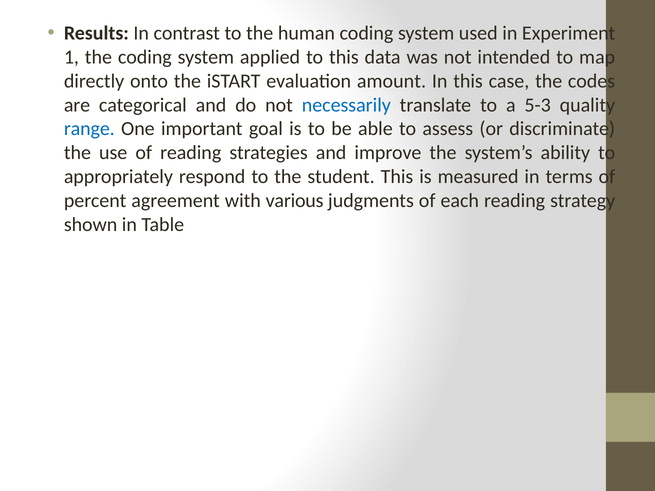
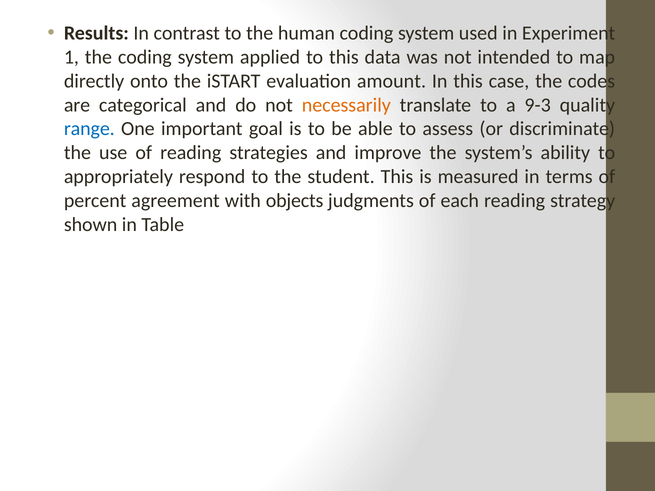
necessarily colour: blue -> orange
5-3: 5-3 -> 9-3
various: various -> objects
